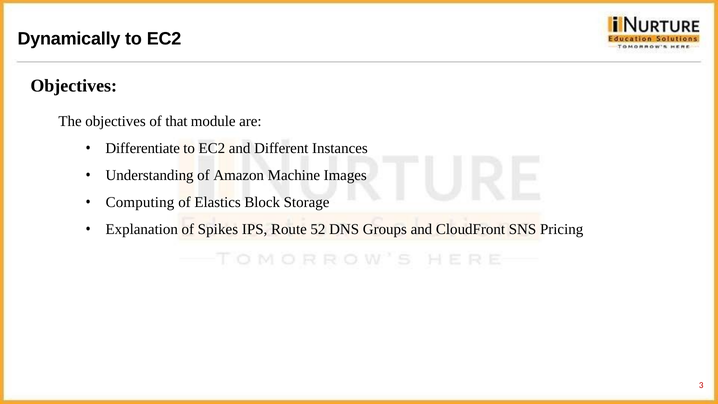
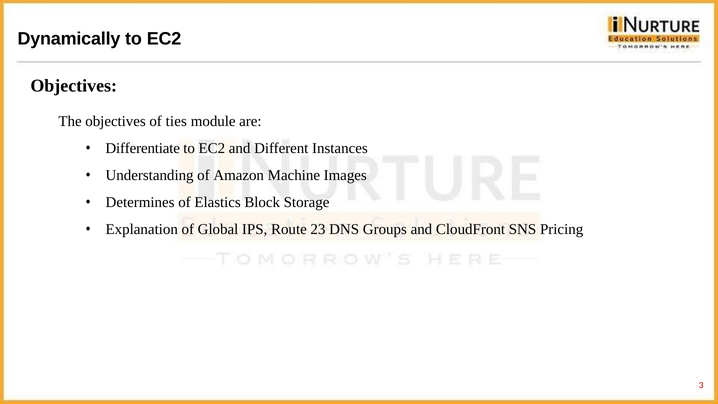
that: that -> ties
Computing: Computing -> Determines
Spikes: Spikes -> Global
52: 52 -> 23
